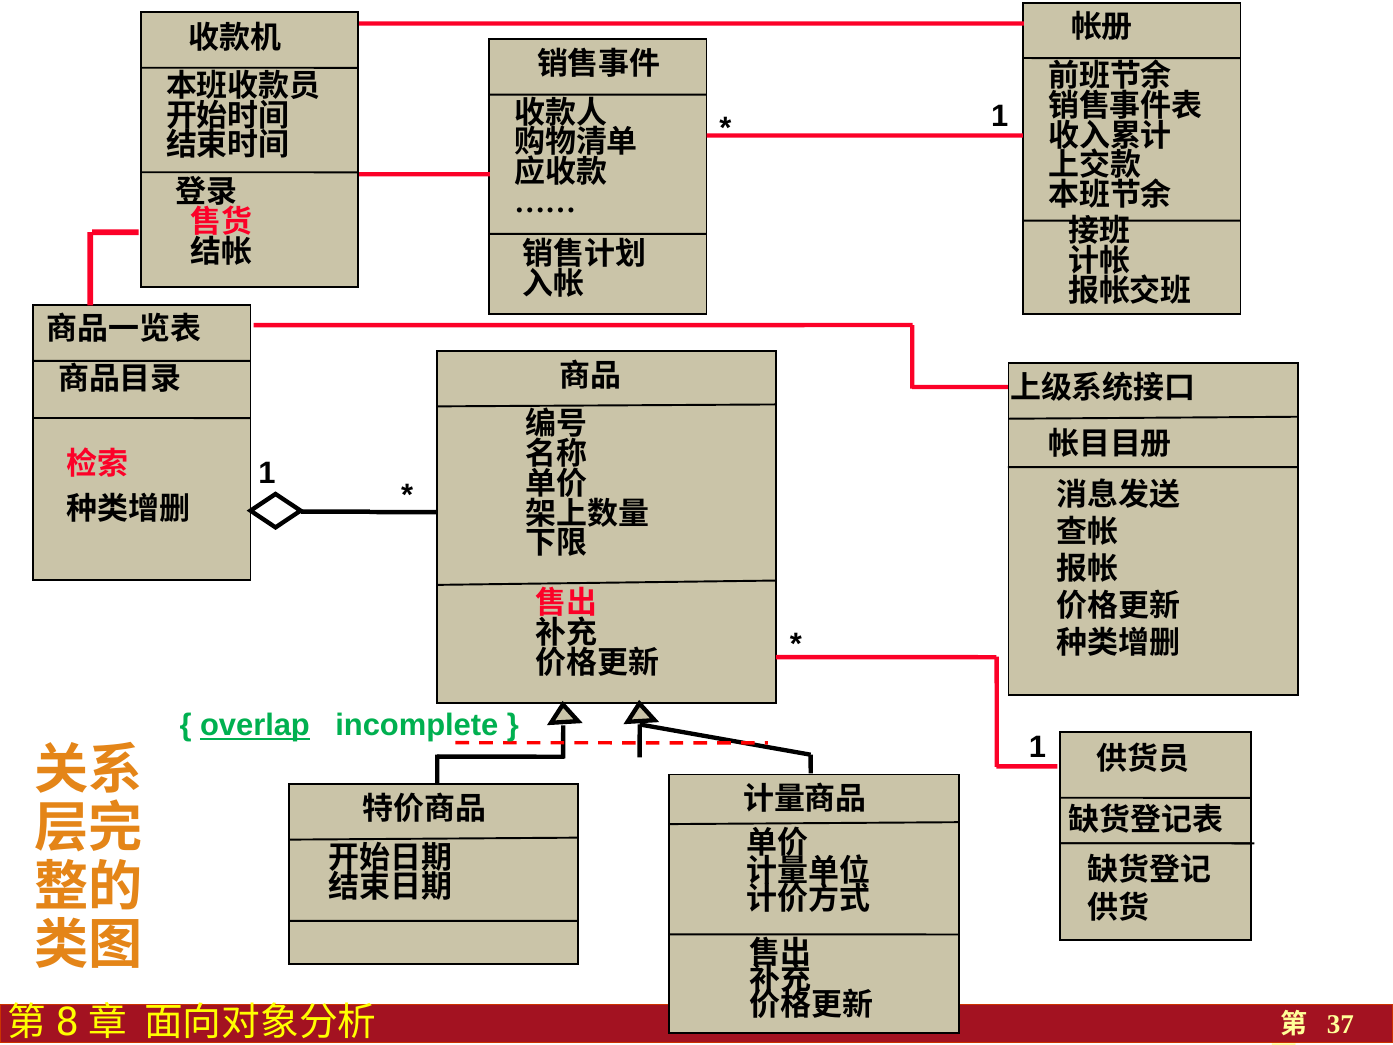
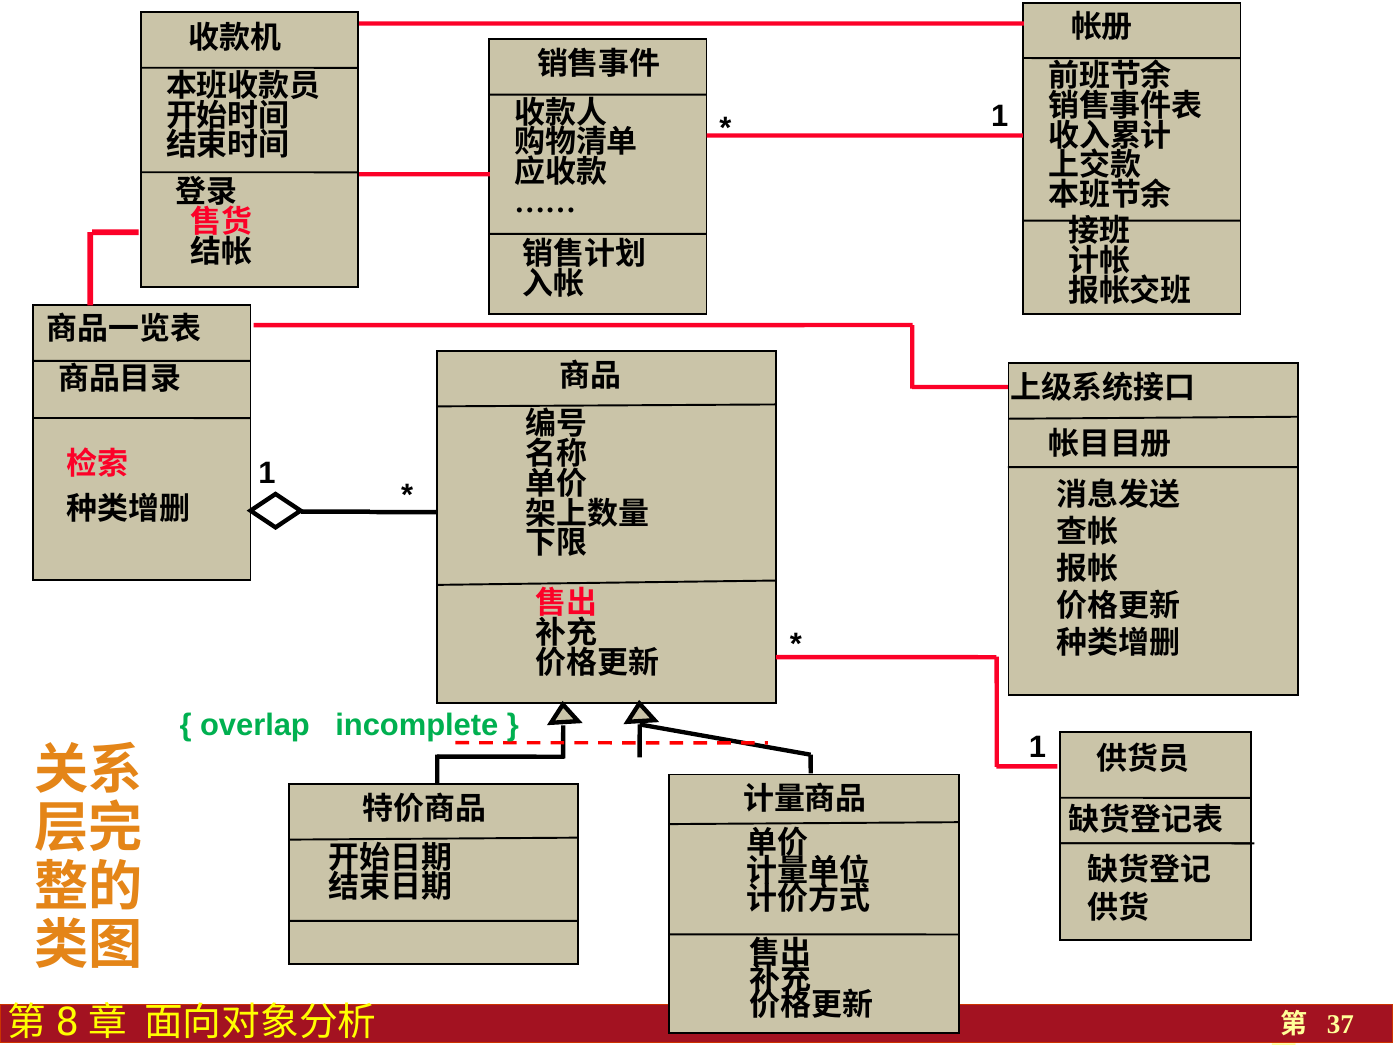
overlap underline: present -> none
